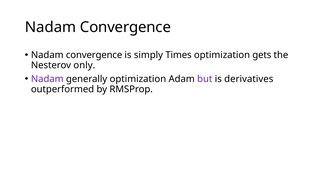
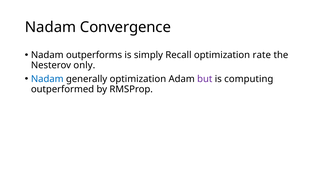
convergence at (94, 55): convergence -> outperforms
Times: Times -> Recall
gets: gets -> rate
Nadam at (47, 79) colour: purple -> blue
derivatives: derivatives -> computing
